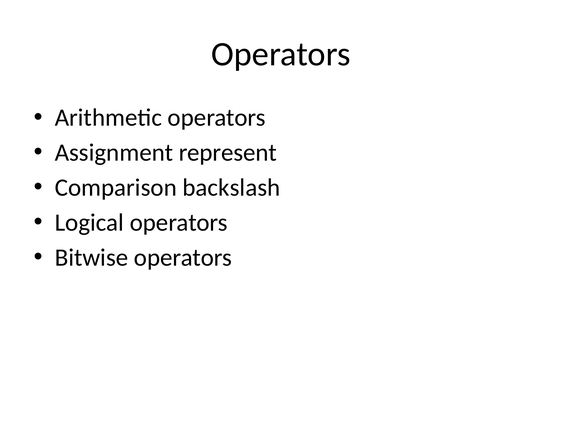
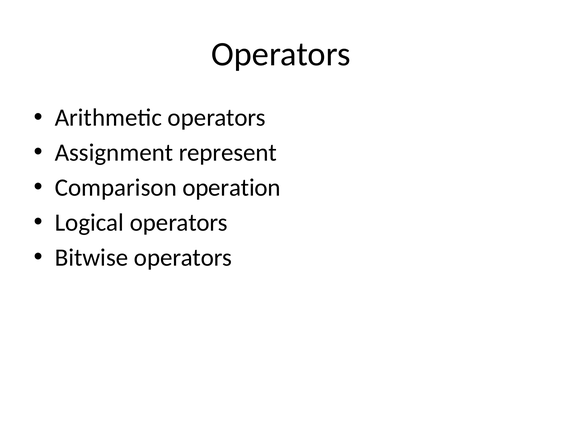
backslash: backslash -> operation
